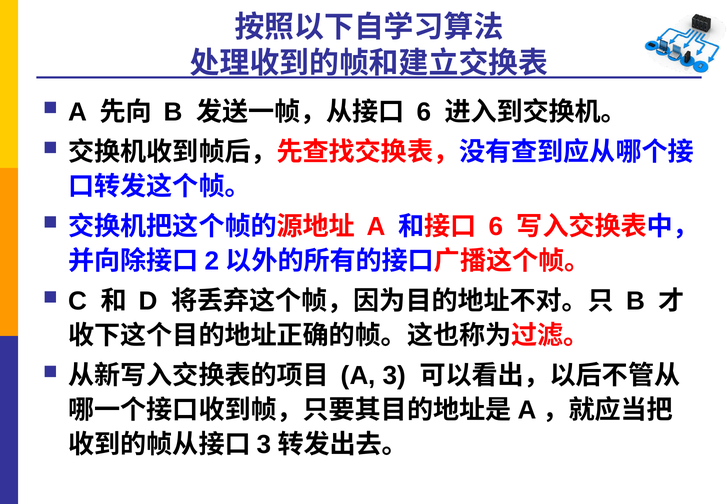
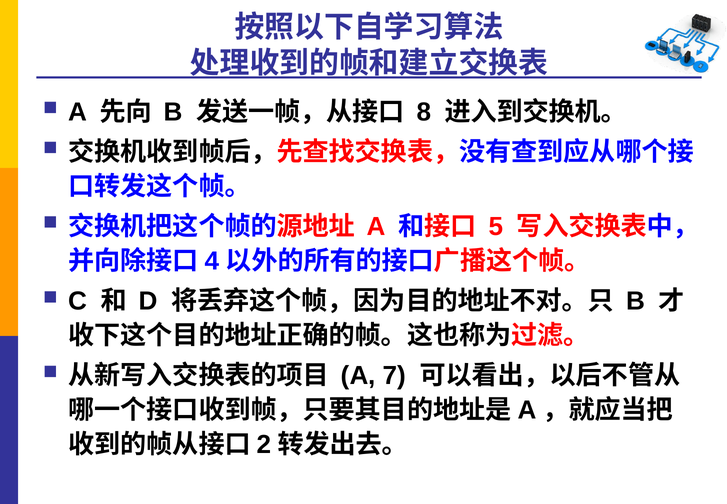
6 at (424, 112): 6 -> 8
6 at (496, 226): 6 -> 5
2: 2 -> 4
A 3: 3 -> 7
3 at (264, 444): 3 -> 2
